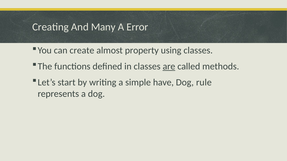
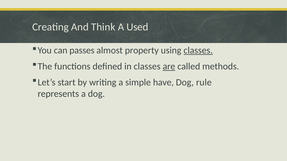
Many: Many -> Think
Error: Error -> Used
create: create -> passes
classes at (198, 51) underline: none -> present
